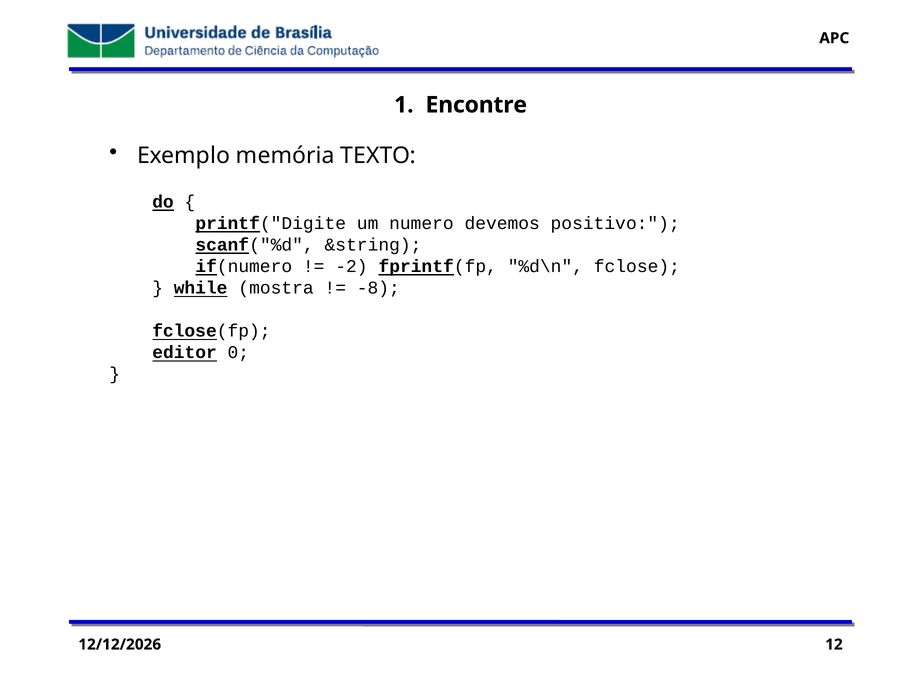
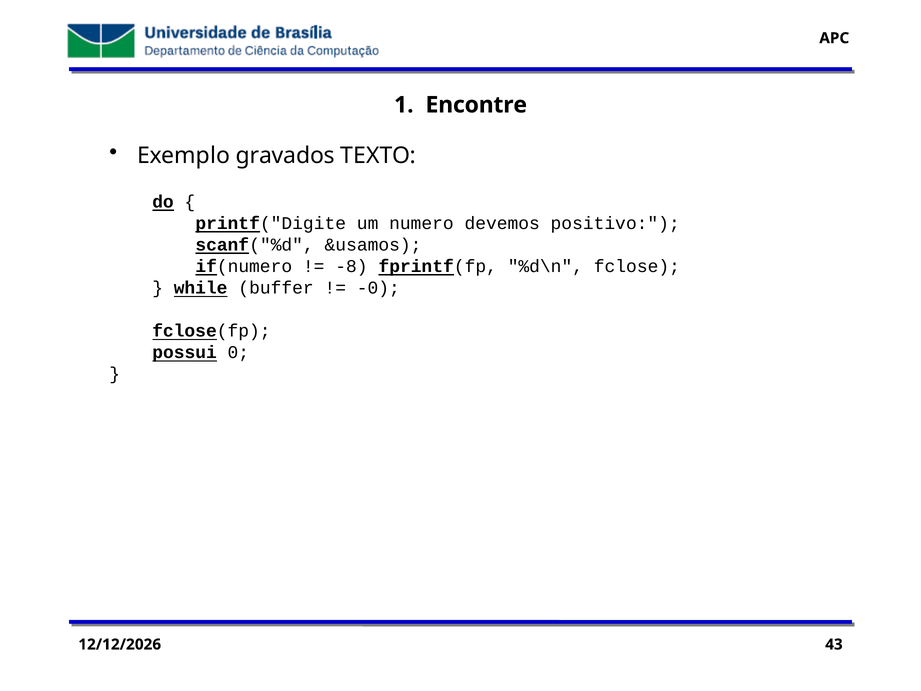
memória: memória -> gravados
&string: &string -> &usamos
-2: -2 -> -8
mostra: mostra -> buffer
-8: -8 -> -0
editor: editor -> possui
12: 12 -> 43
